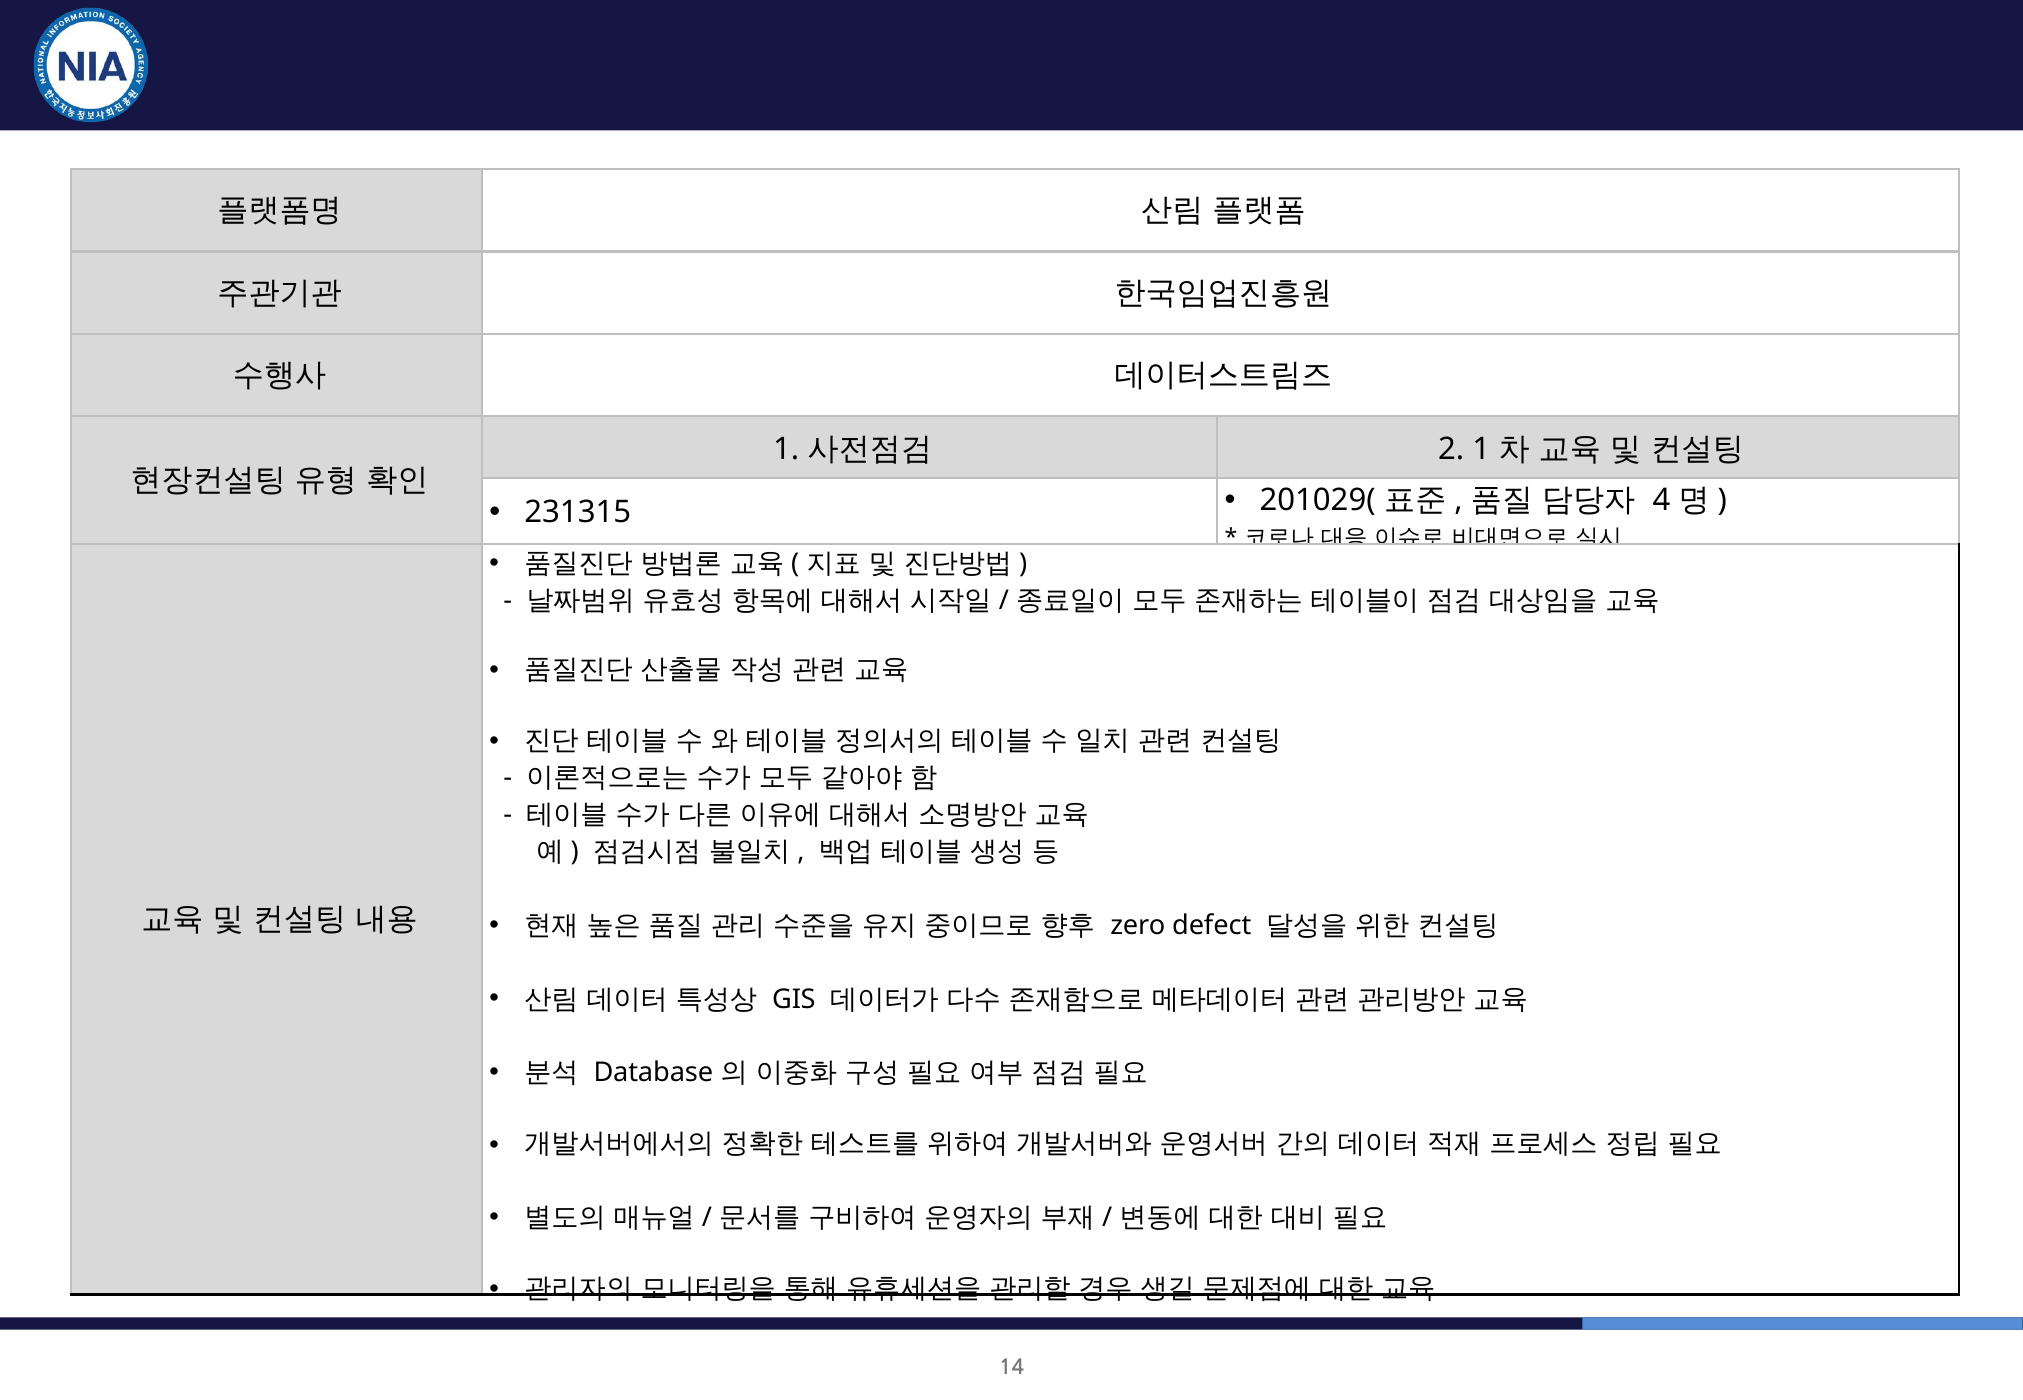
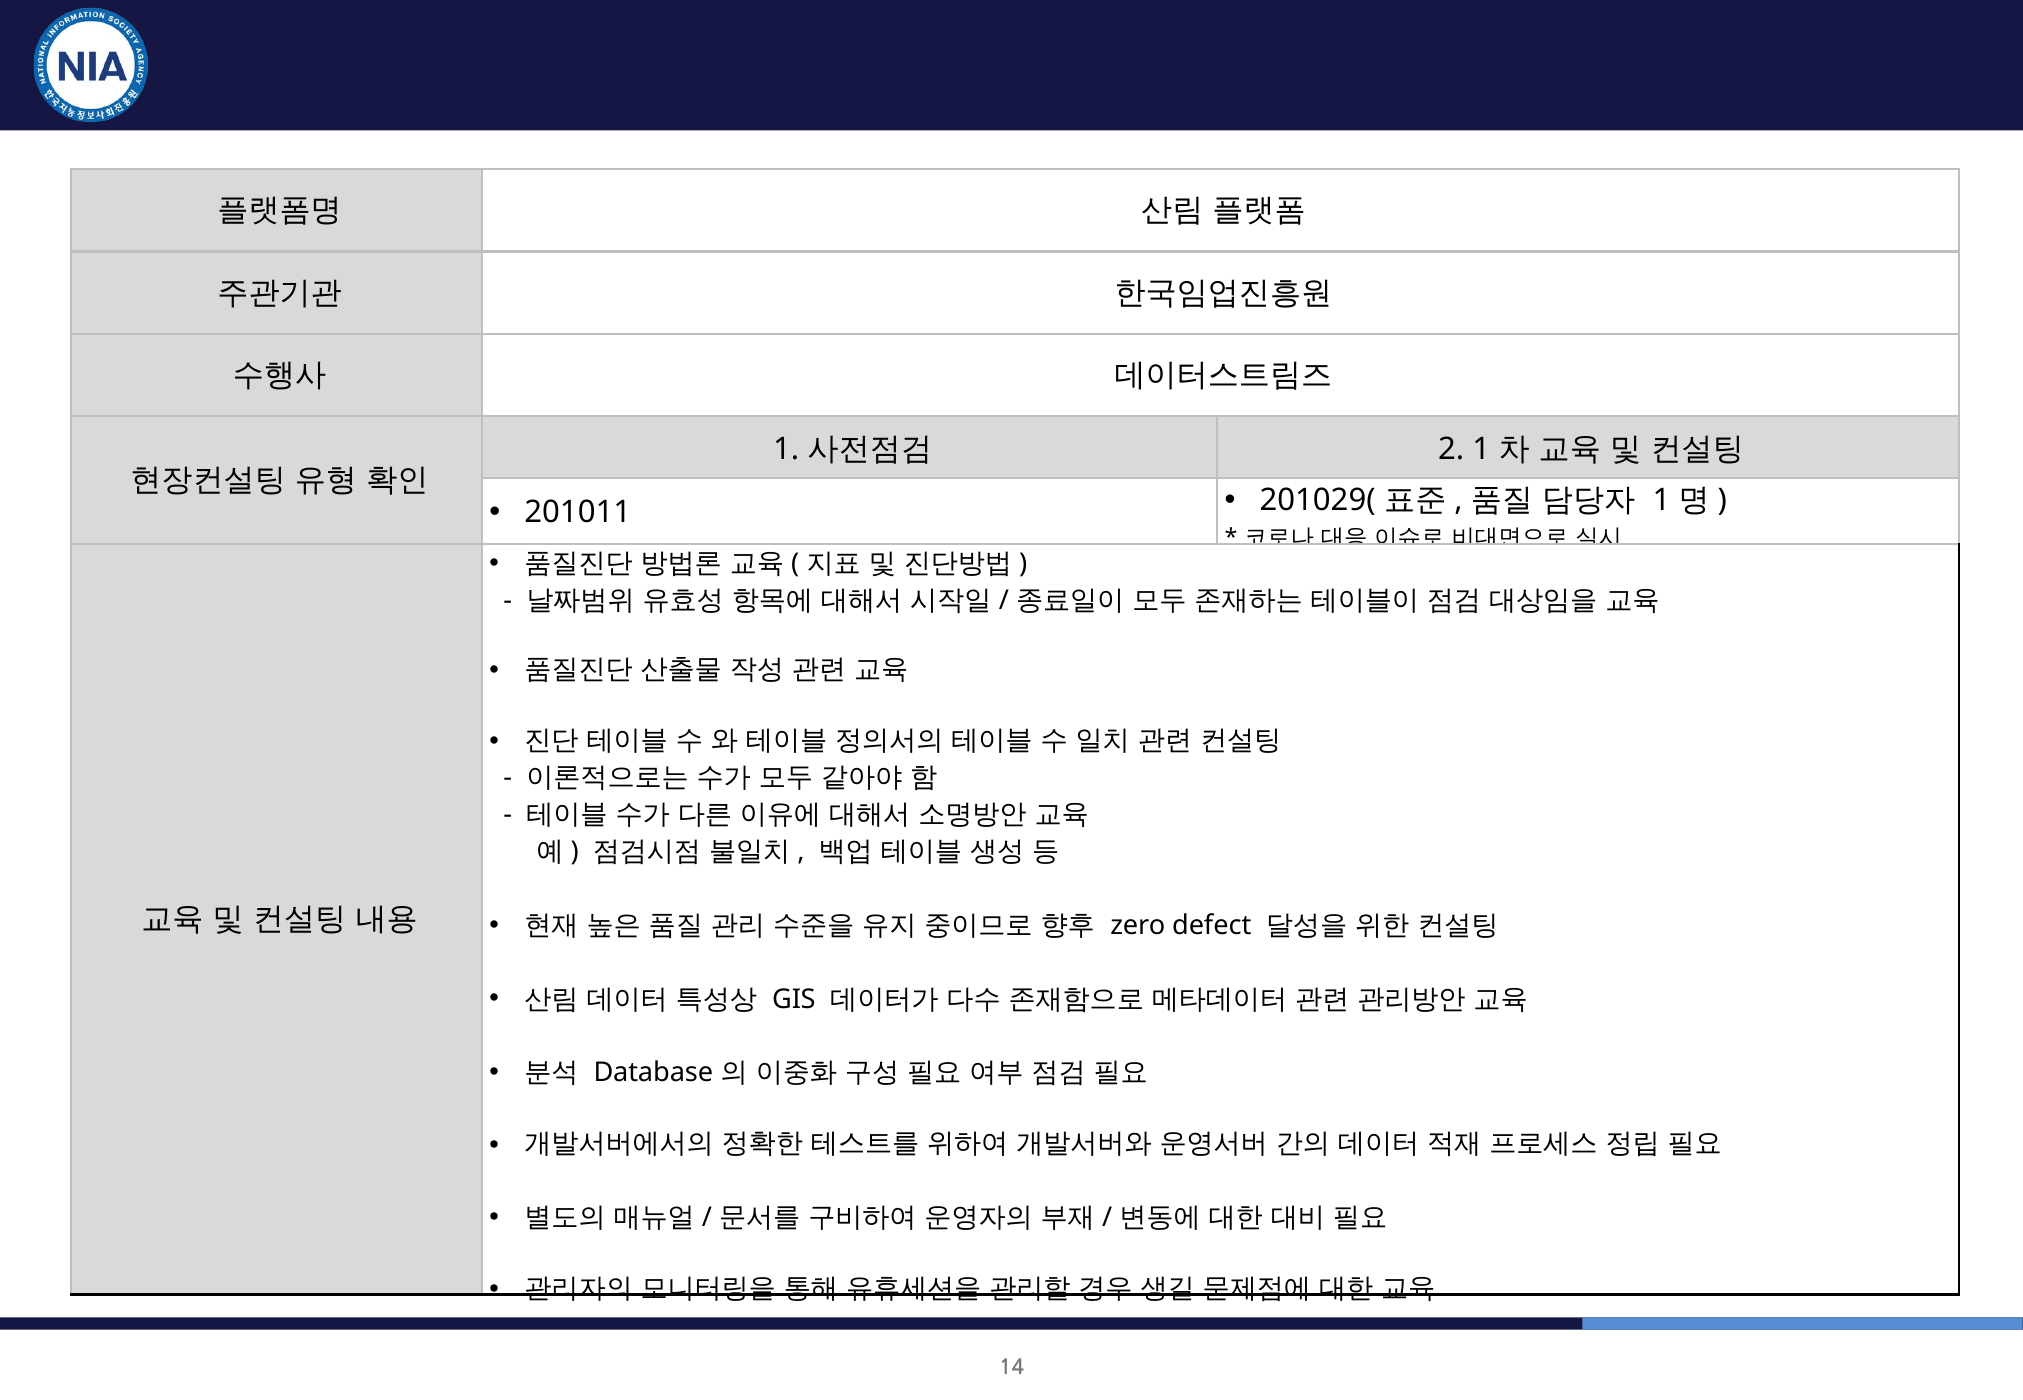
4 at (1661, 501): 4 -> 1
231315: 231315 -> 201011
